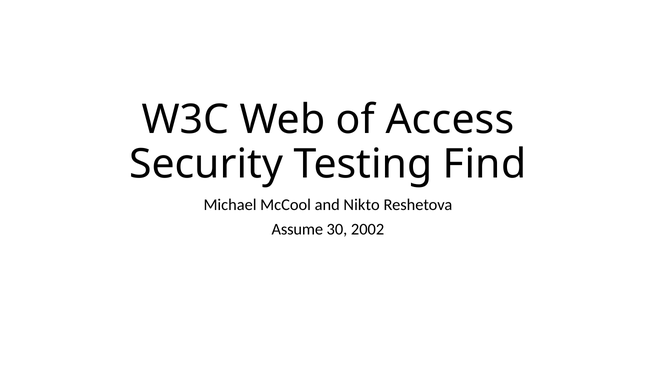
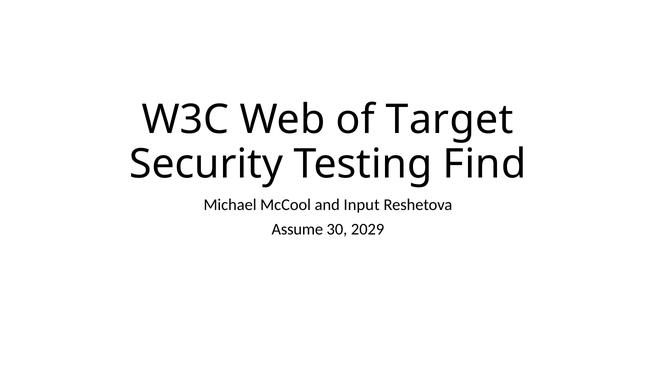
Access: Access -> Target
Nikto: Nikto -> Input
2002: 2002 -> 2029
